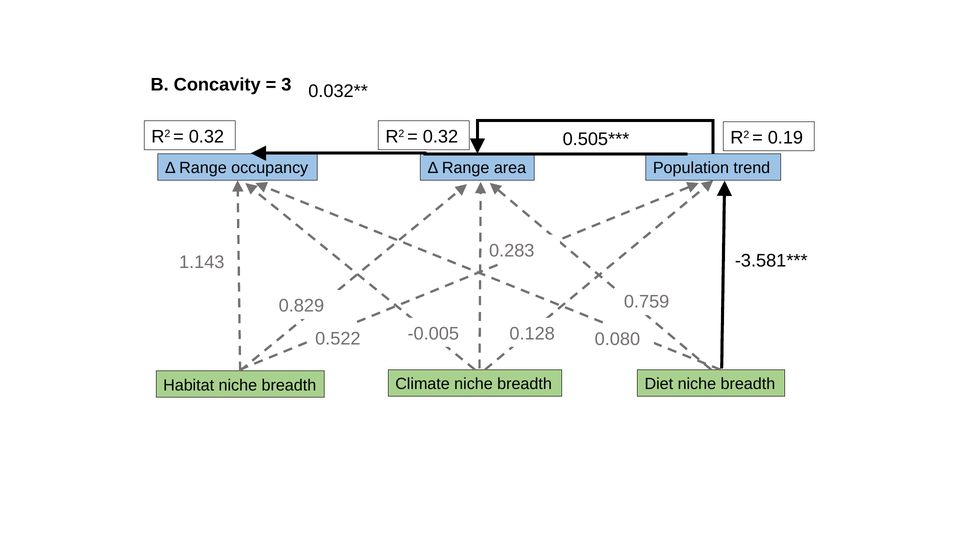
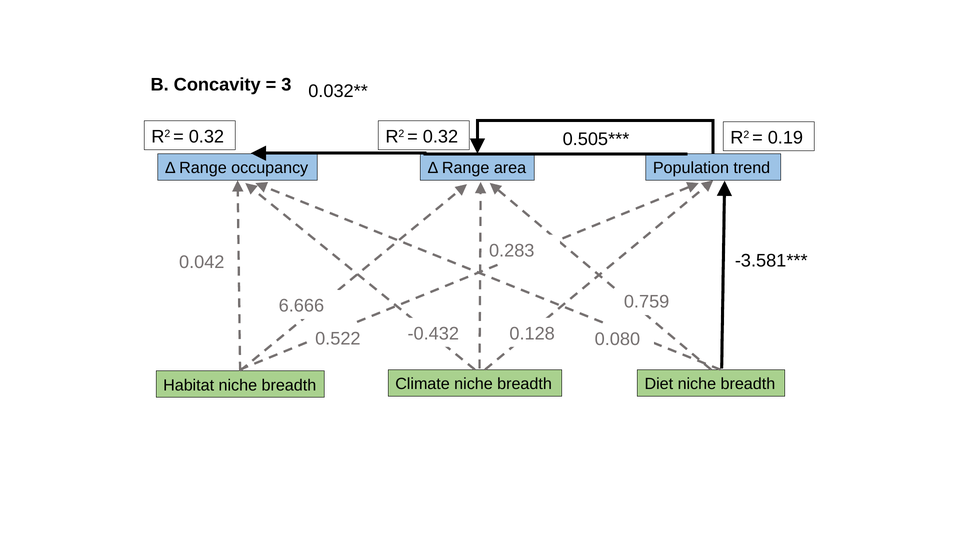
1.143: 1.143 -> 0.042
0.829: 0.829 -> 6.666
-0.005: -0.005 -> -0.432
